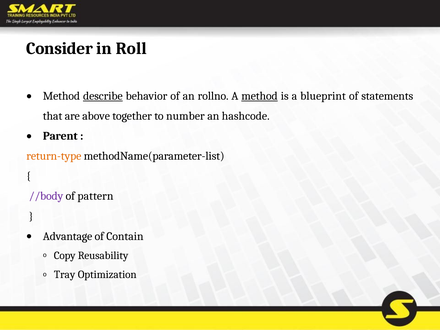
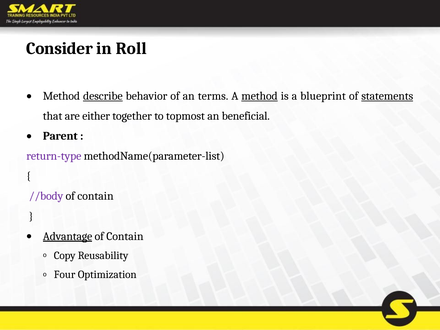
rollno: rollno -> terms
statements underline: none -> present
above: above -> either
number: number -> topmost
hashcode: hashcode -> beneficial
return-type colour: orange -> purple
pattern at (95, 196): pattern -> contain
Advantage underline: none -> present
Tray: Tray -> Four
